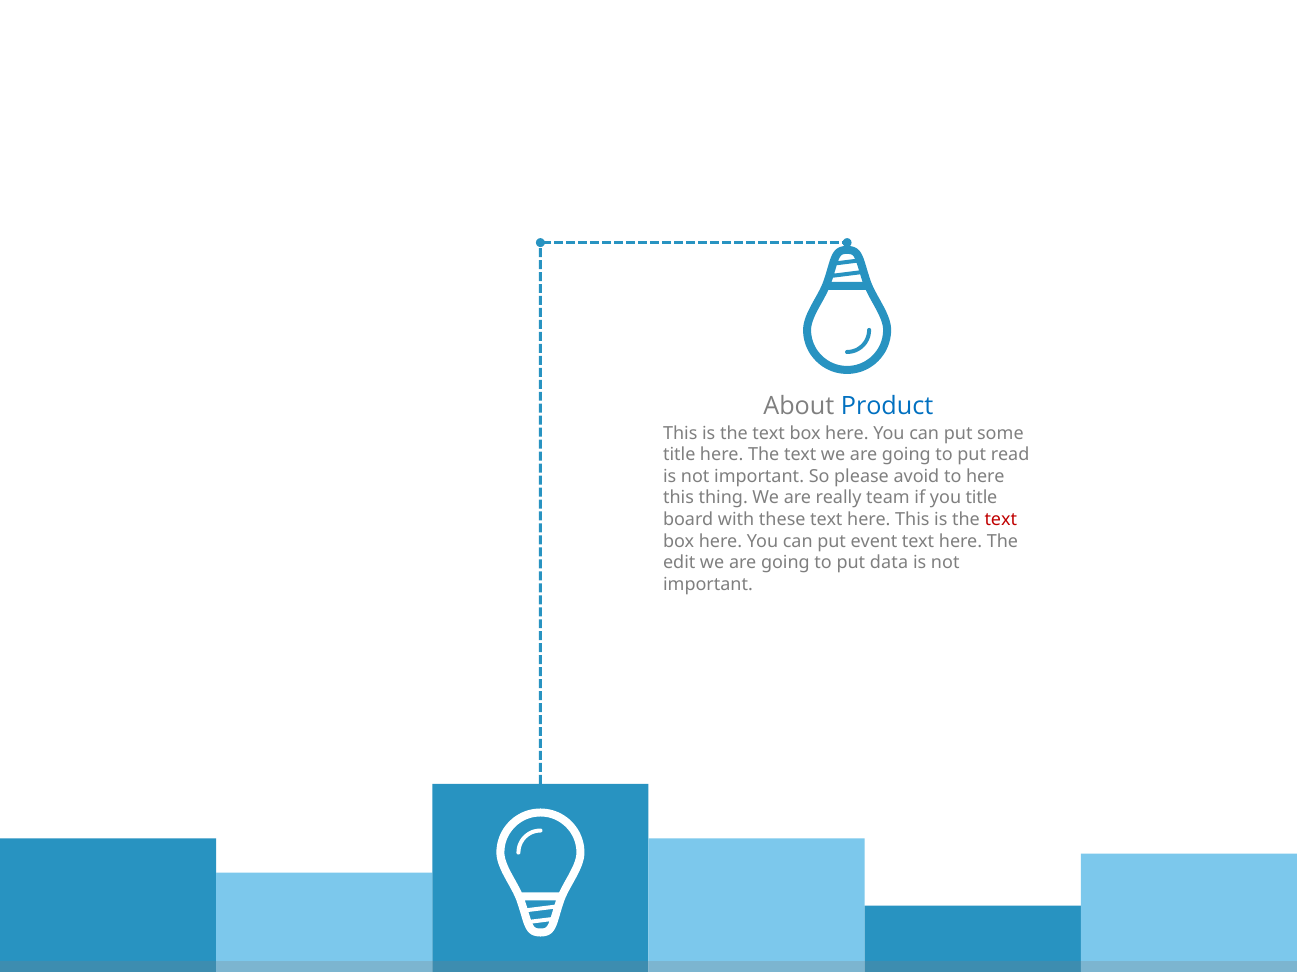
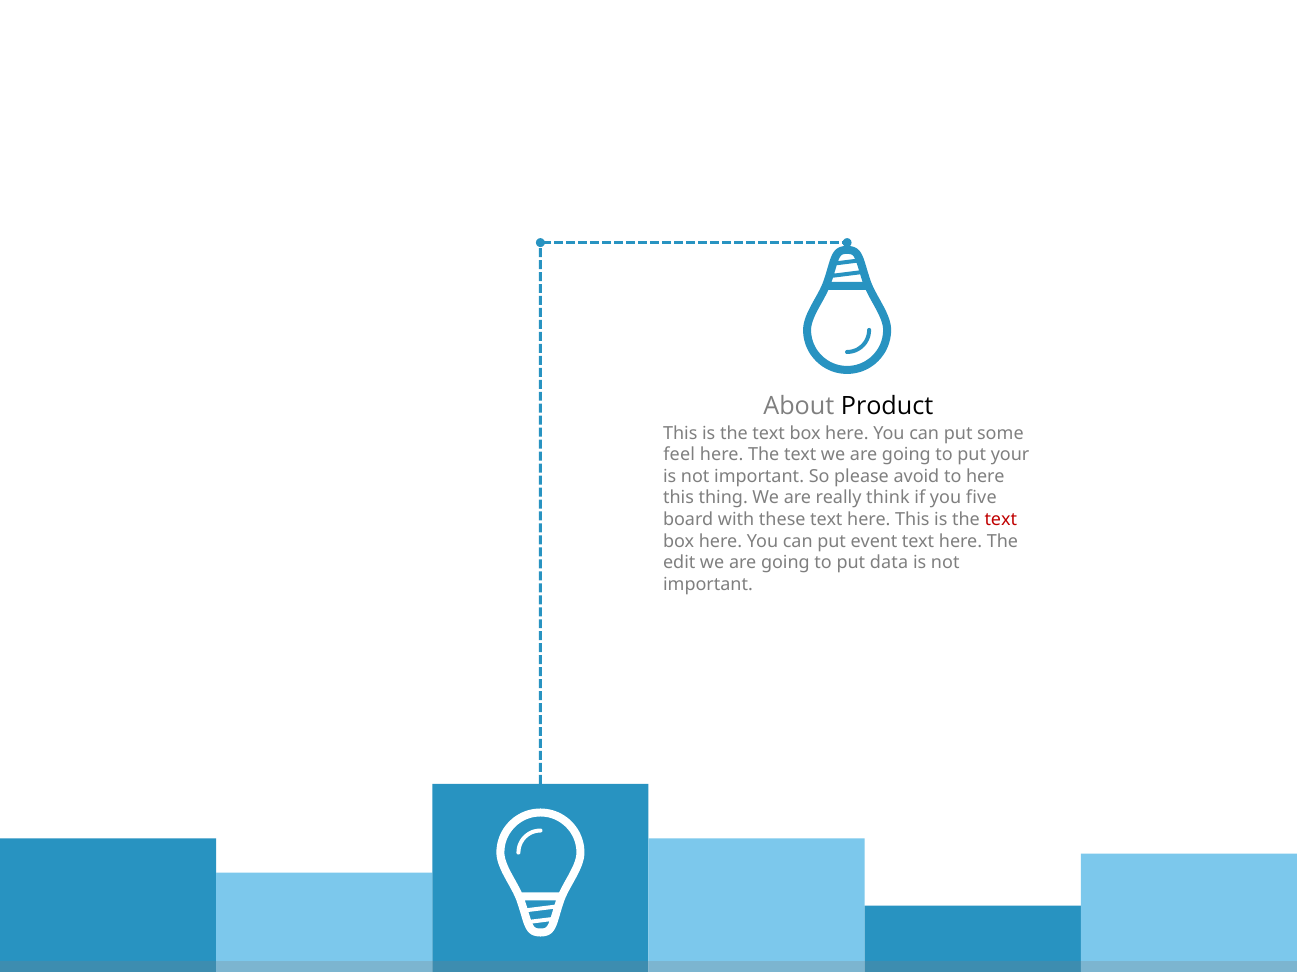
Product colour: blue -> black
title at (679, 455): title -> feel
read: read -> your
team: team -> think
you title: title -> five
